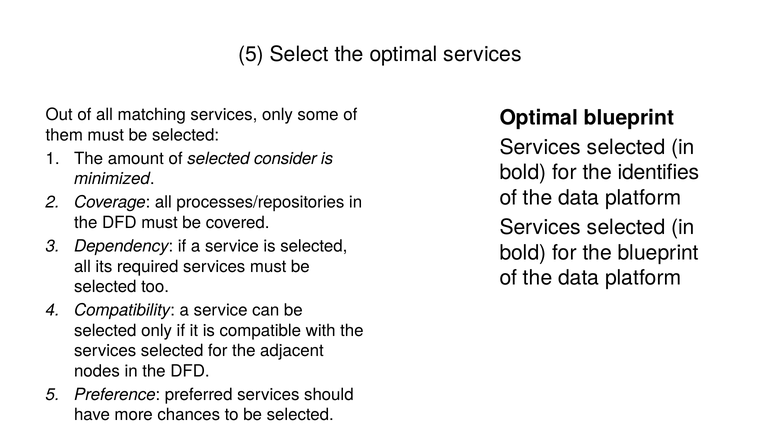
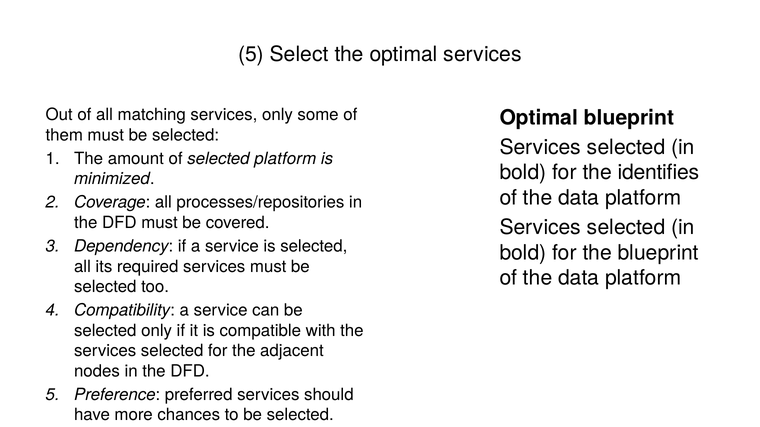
selected consider: consider -> platform
